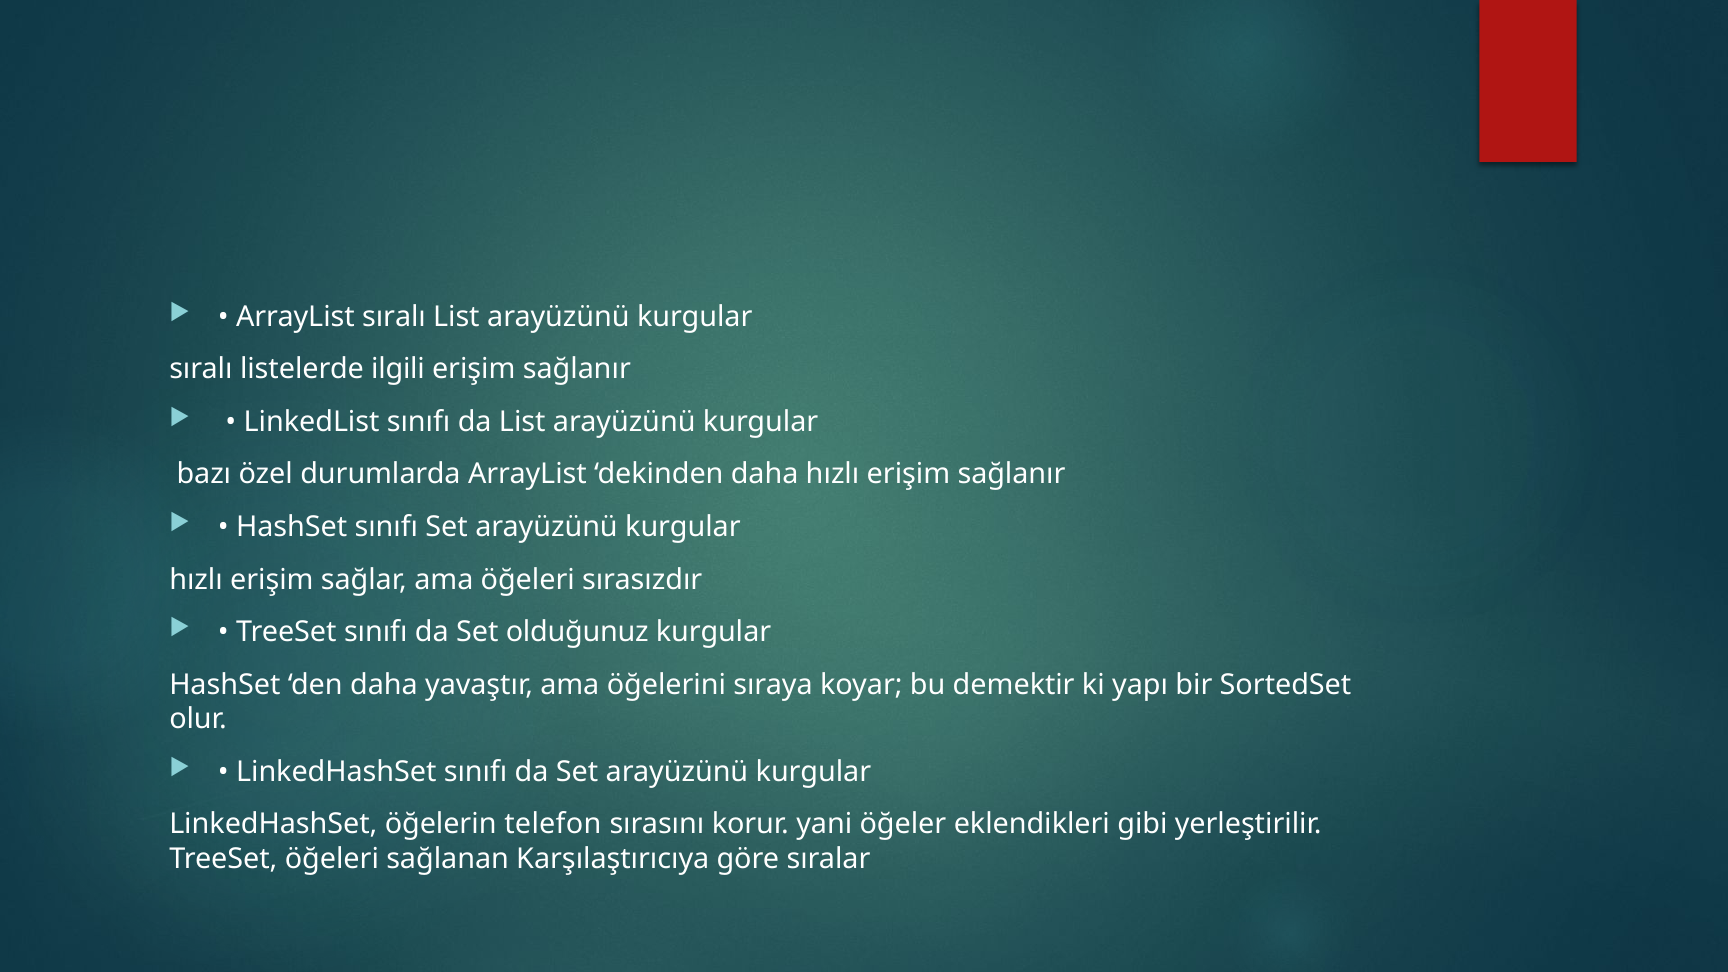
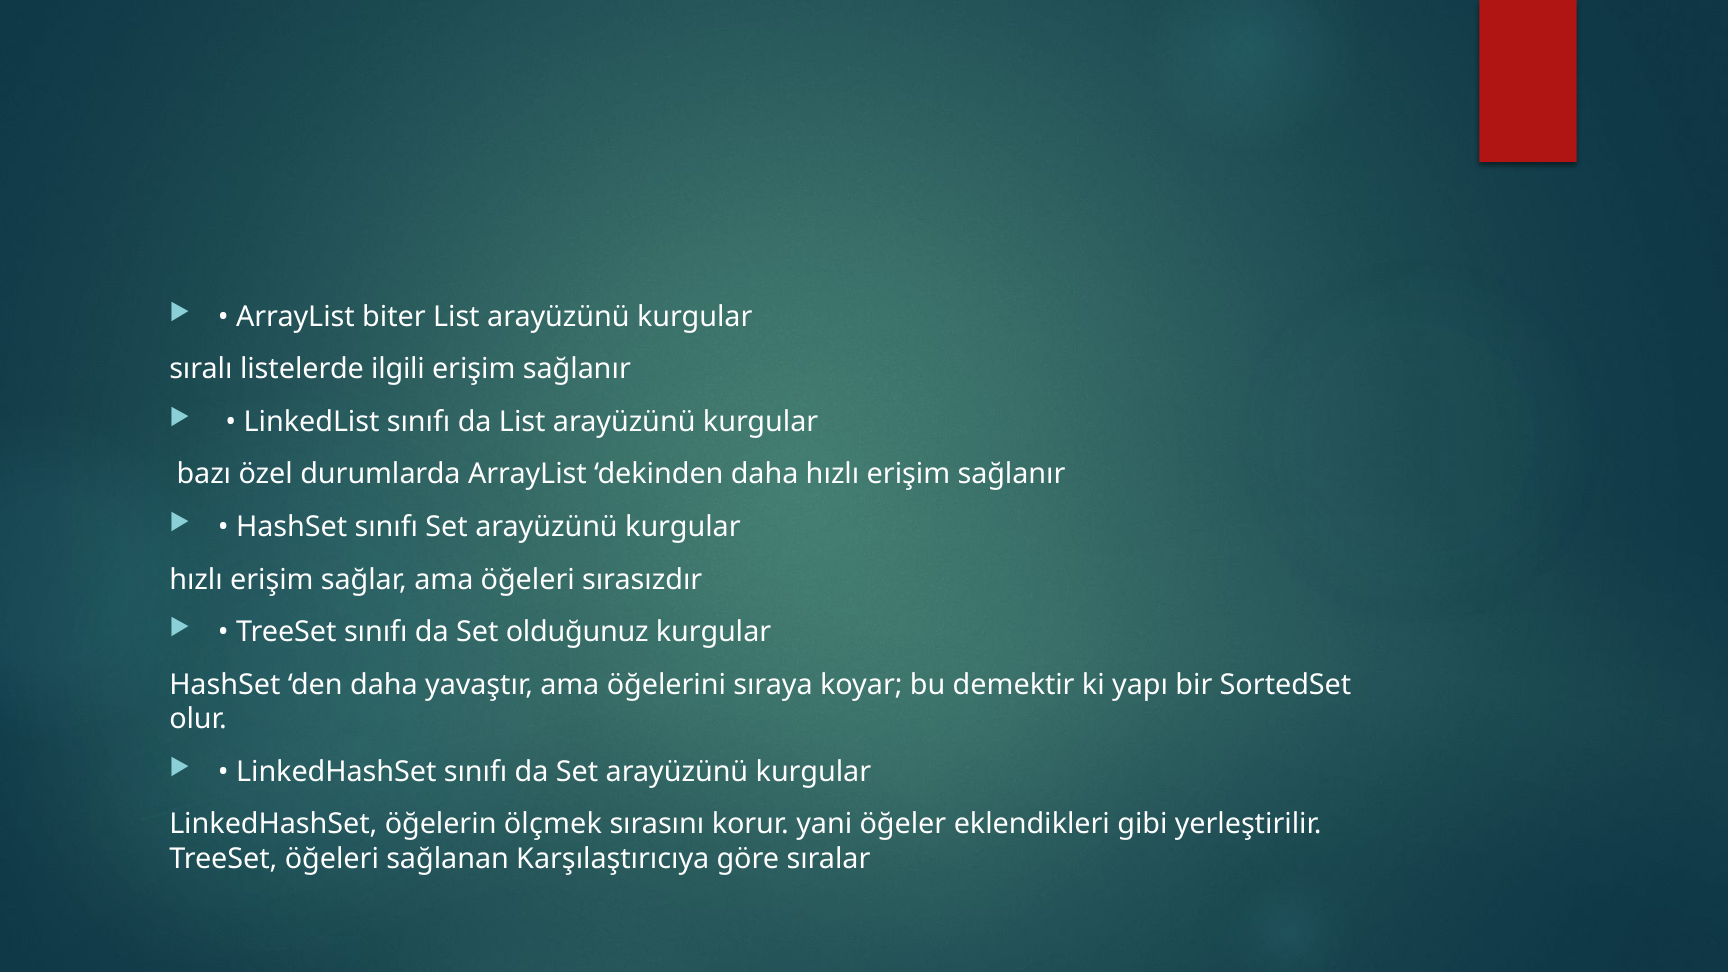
ArrayList sıralı: sıralı -> biter
telefon: telefon -> ölçmek
